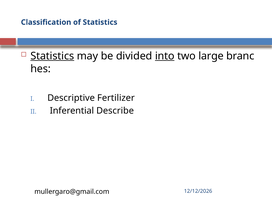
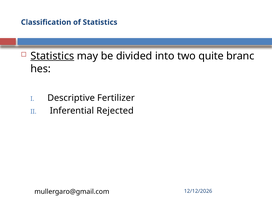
into underline: present -> none
large: large -> quite
Describe: Describe -> Rejected
